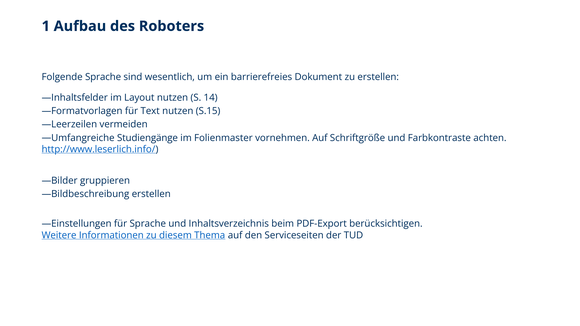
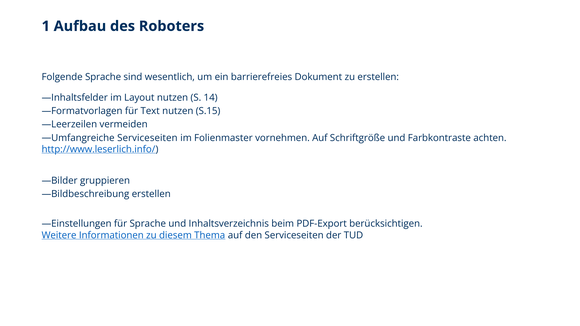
Studiengänge at (147, 138): Studiengänge -> Serviceseiten
